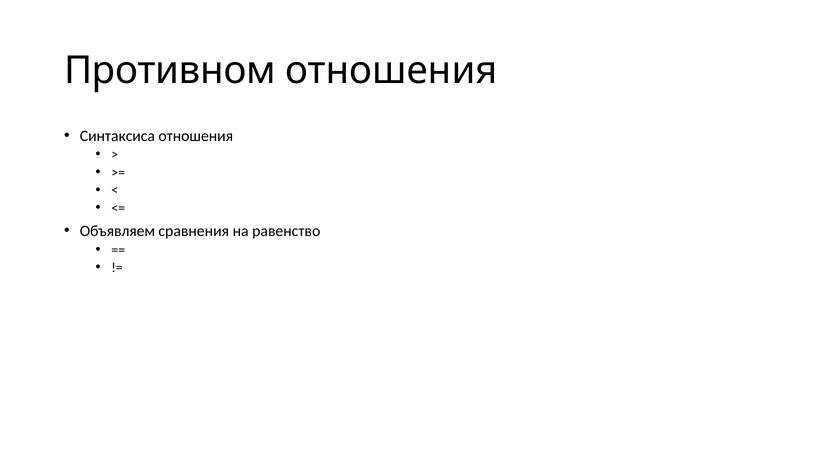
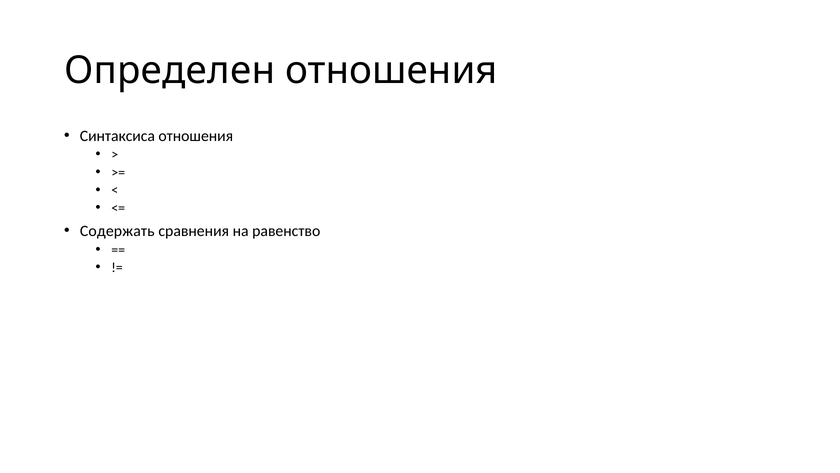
Противном: Противном -> Определен
Объявляем: Объявляем -> Содержать
